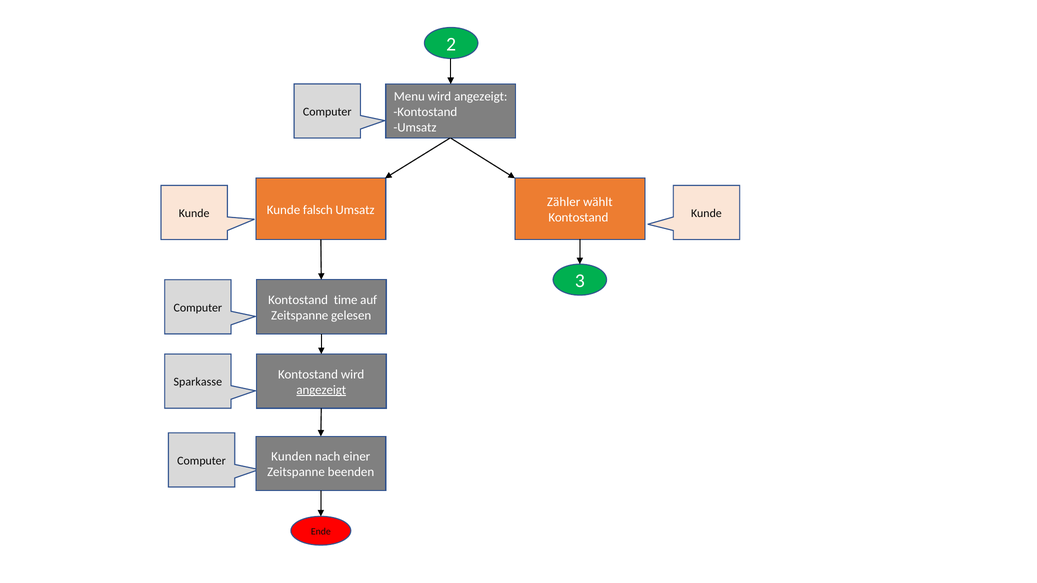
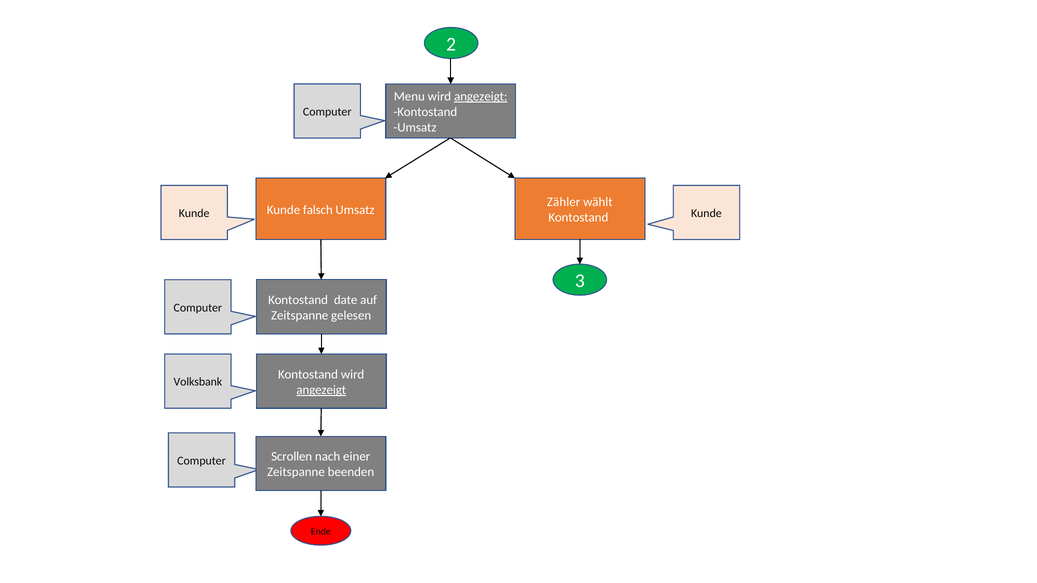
angezeigt at (481, 96) underline: none -> present
time: time -> date
Sparkasse: Sparkasse -> Volksbank
Kunden: Kunden -> Scrollen
